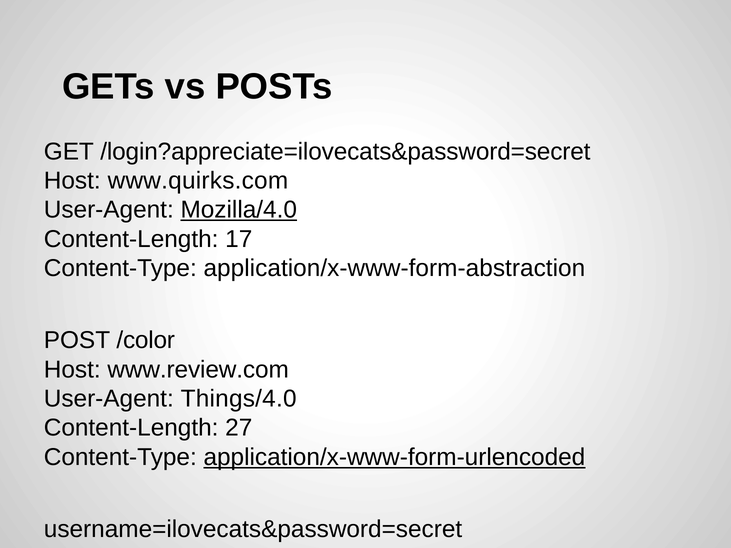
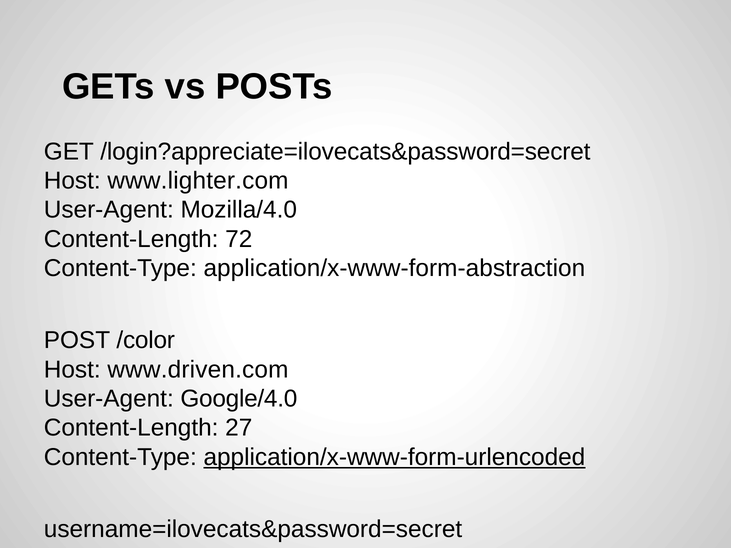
www.quirks.com: www.quirks.com -> www.lighter.com
Mozilla/4.0 underline: present -> none
17: 17 -> 72
www.review.com: www.review.com -> www.driven.com
Things/4.0: Things/4.0 -> Google/4.0
